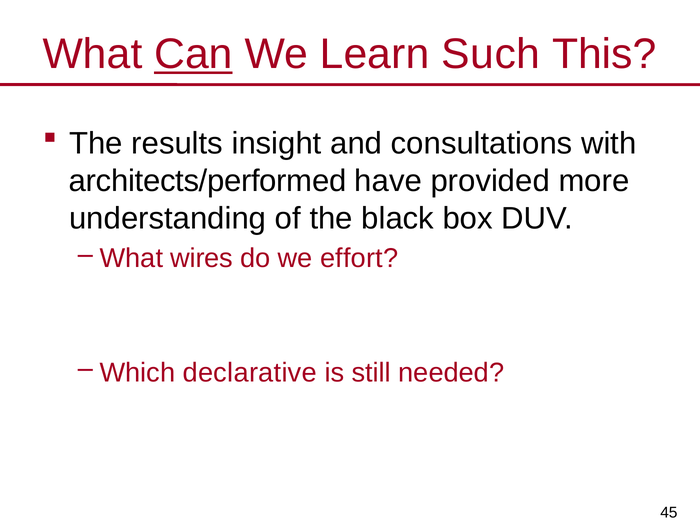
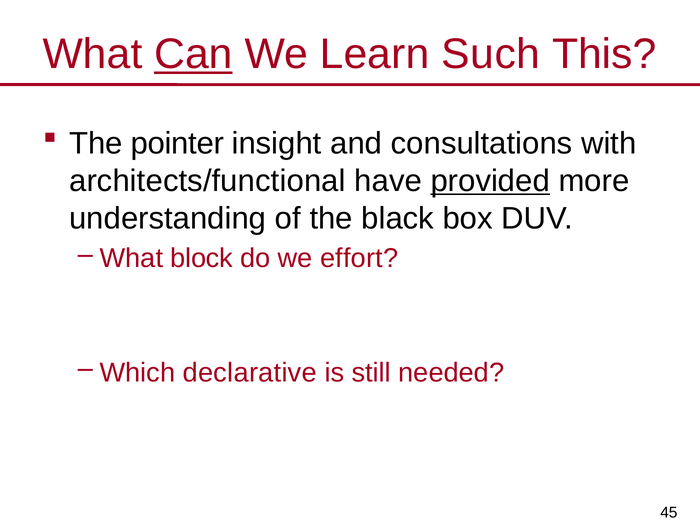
results: results -> pointer
architects/performed: architects/performed -> architects/functional
provided underline: none -> present
wires: wires -> block
